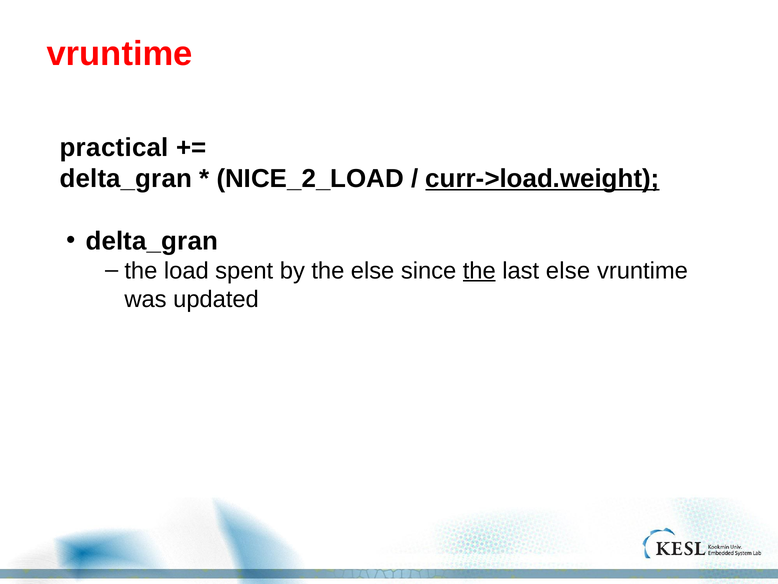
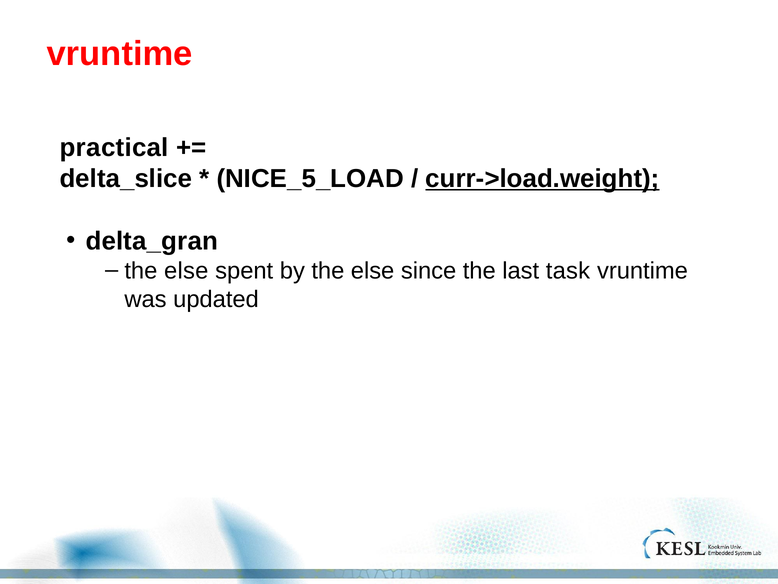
delta_gran at (126, 179): delta_gran -> delta_slice
NICE_2_LOAD: NICE_2_LOAD -> NICE_5_LOAD
load at (186, 270): load -> else
the at (479, 270) underline: present -> none
last else: else -> task
